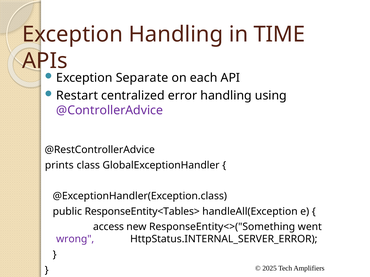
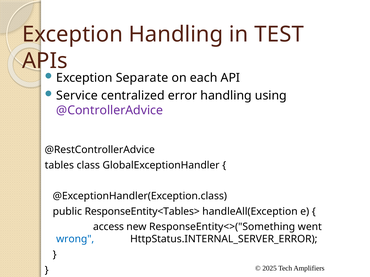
TIME: TIME -> TEST
Restart: Restart -> Service
prints: prints -> tables
wrong colour: purple -> blue
